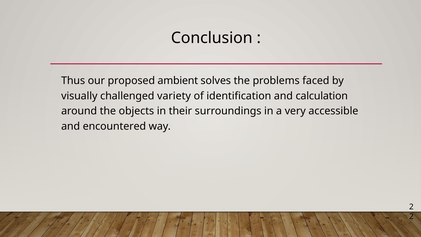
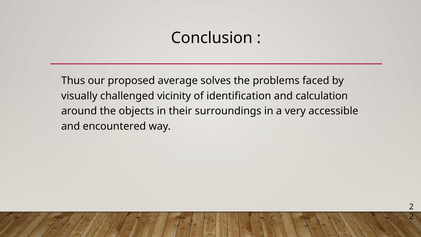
ambient: ambient -> average
variety: variety -> vicinity
